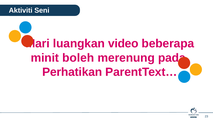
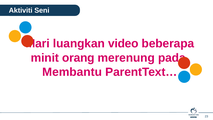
boleh: boleh -> orang
Perhatikan: Perhatikan -> Membantu
